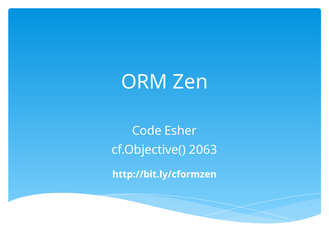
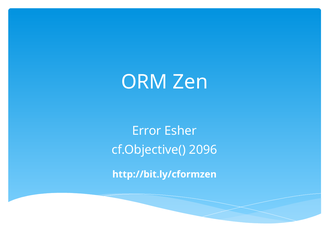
Code: Code -> Error
2063: 2063 -> 2096
